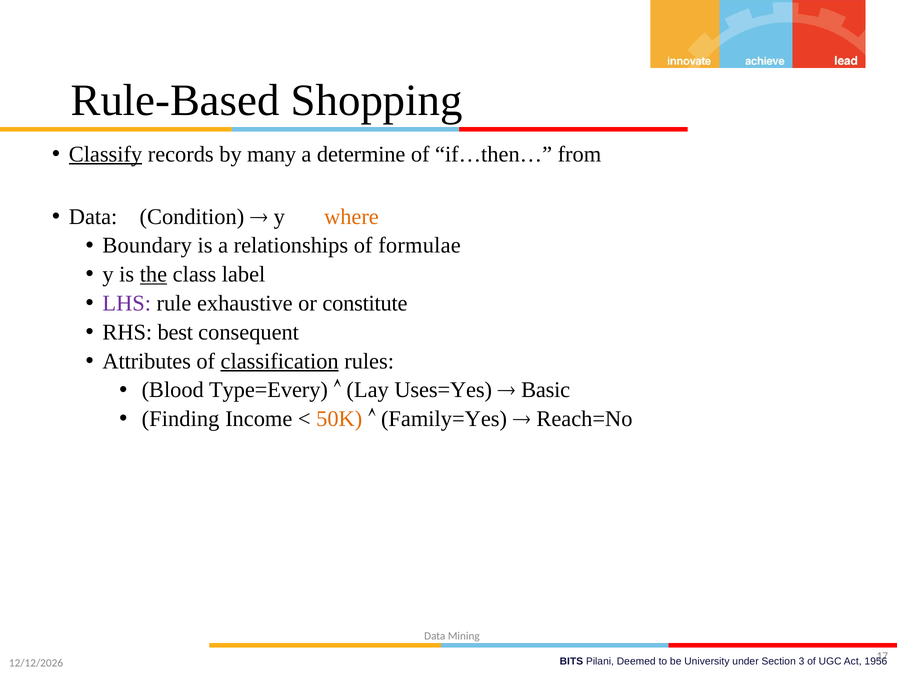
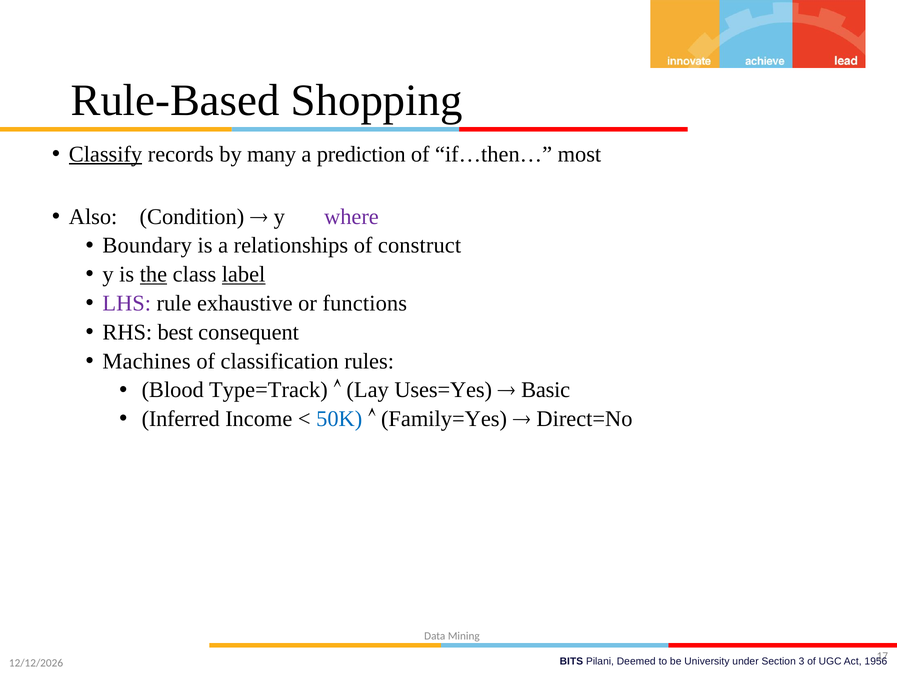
determine: determine -> prediction
from: from -> most
Data at (93, 217): Data -> Also
where colour: orange -> purple
formulae: formulae -> construct
label underline: none -> present
constitute: constitute -> functions
Attributes: Attributes -> Machines
classification underline: present -> none
Type=Every: Type=Every -> Type=Track
Finding: Finding -> Inferred
50K colour: orange -> blue
Reach=No: Reach=No -> Direct=No
